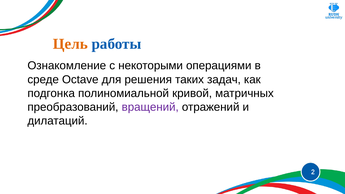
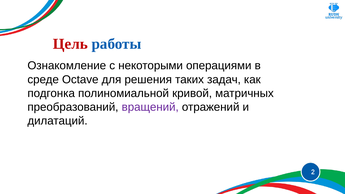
Цель colour: orange -> red
